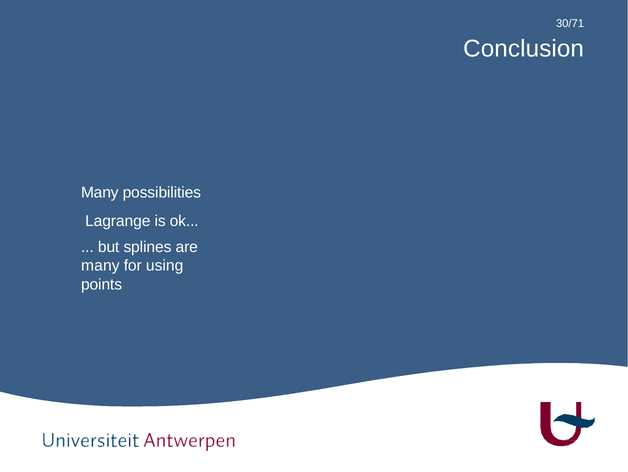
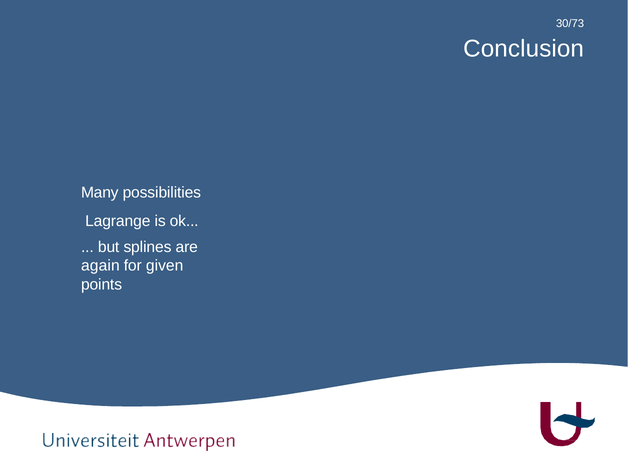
30/71: 30/71 -> 30/73
many at (100, 266): many -> again
using: using -> given
